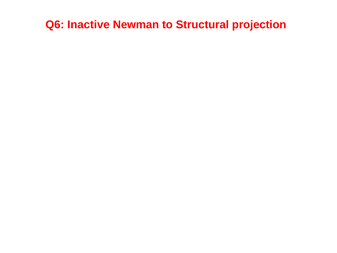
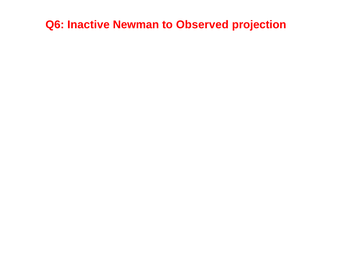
Structural: Structural -> Observed
